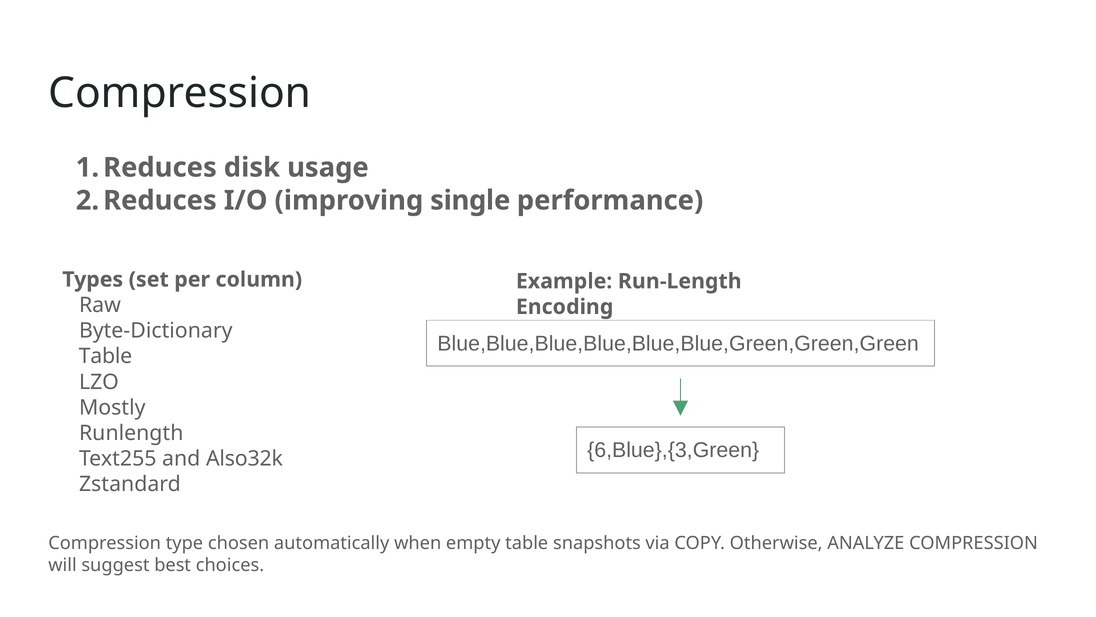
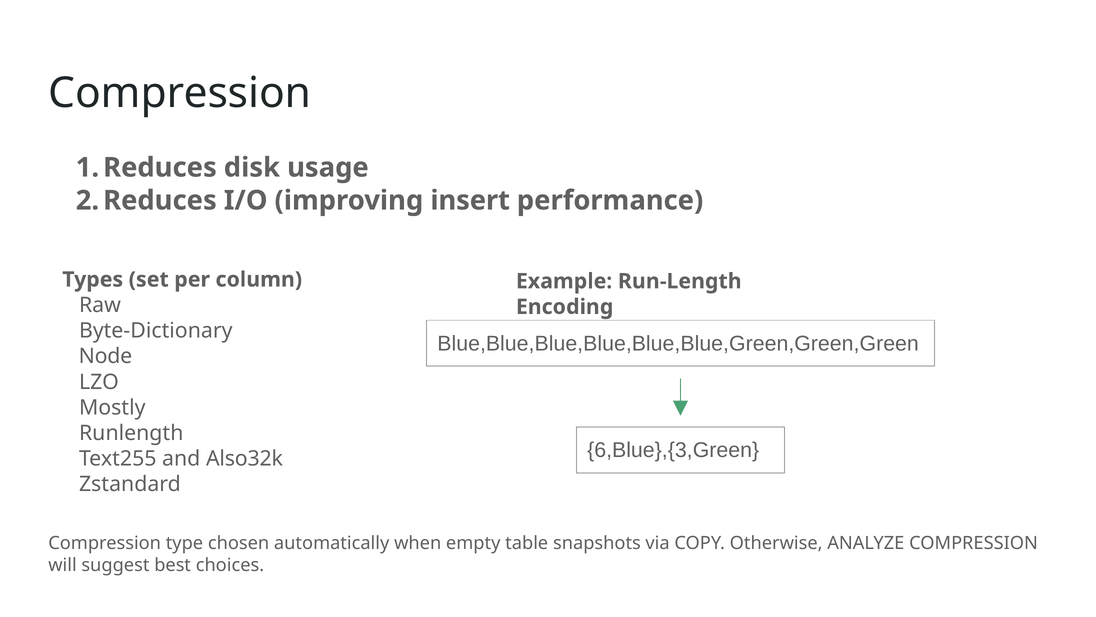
single: single -> insert
Table at (105, 356): Table -> Node
